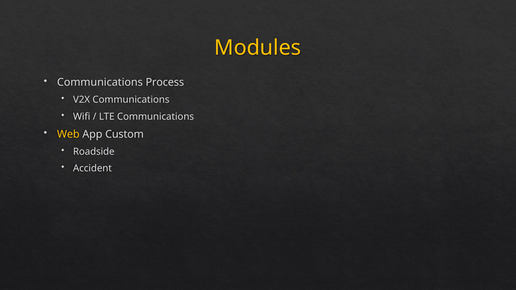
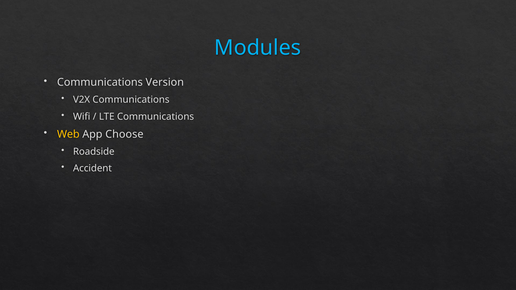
Modules colour: yellow -> light blue
Process: Process -> Version
Custom: Custom -> Choose
